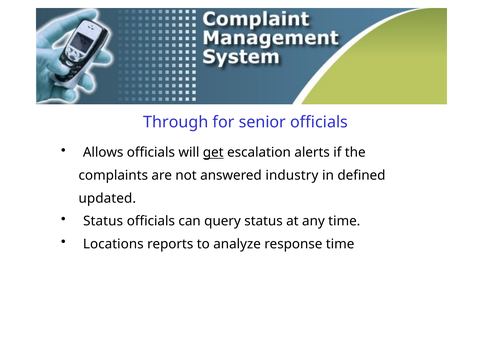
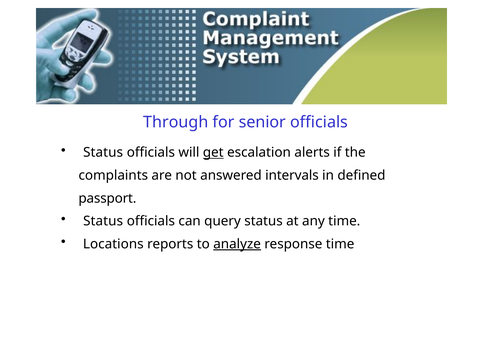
Allows at (103, 152): Allows -> Status
industry: industry -> intervals
updated: updated -> passport
analyze underline: none -> present
